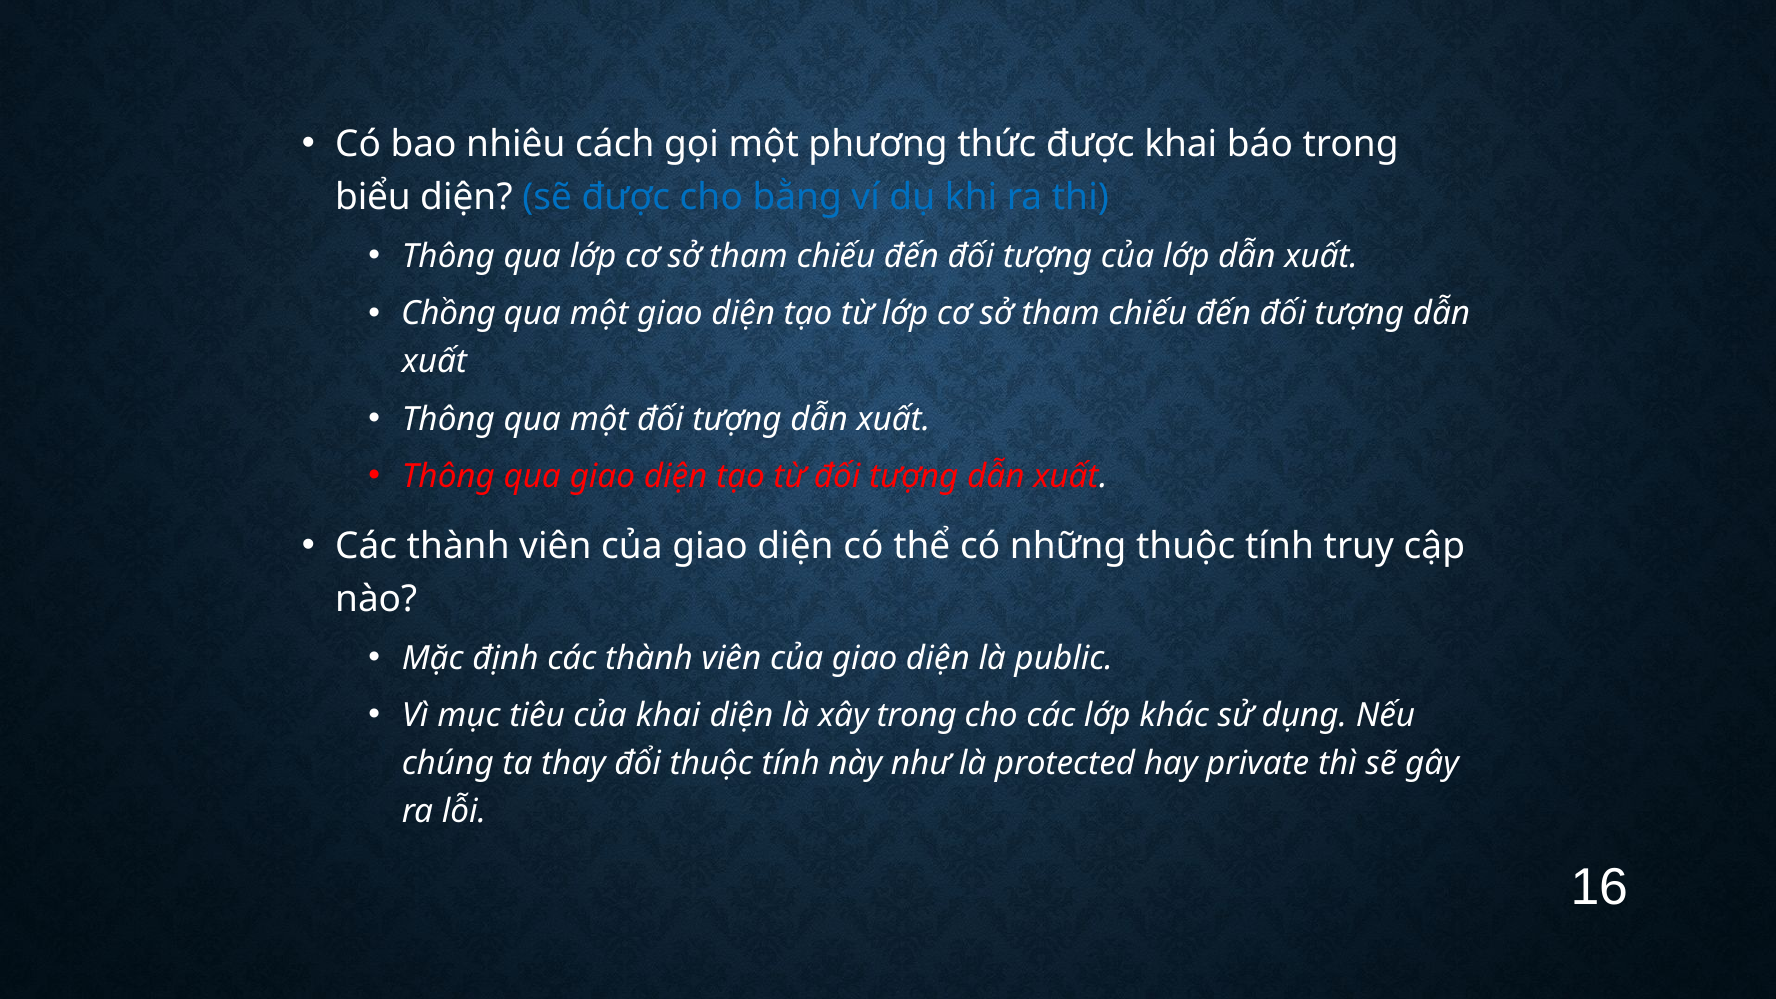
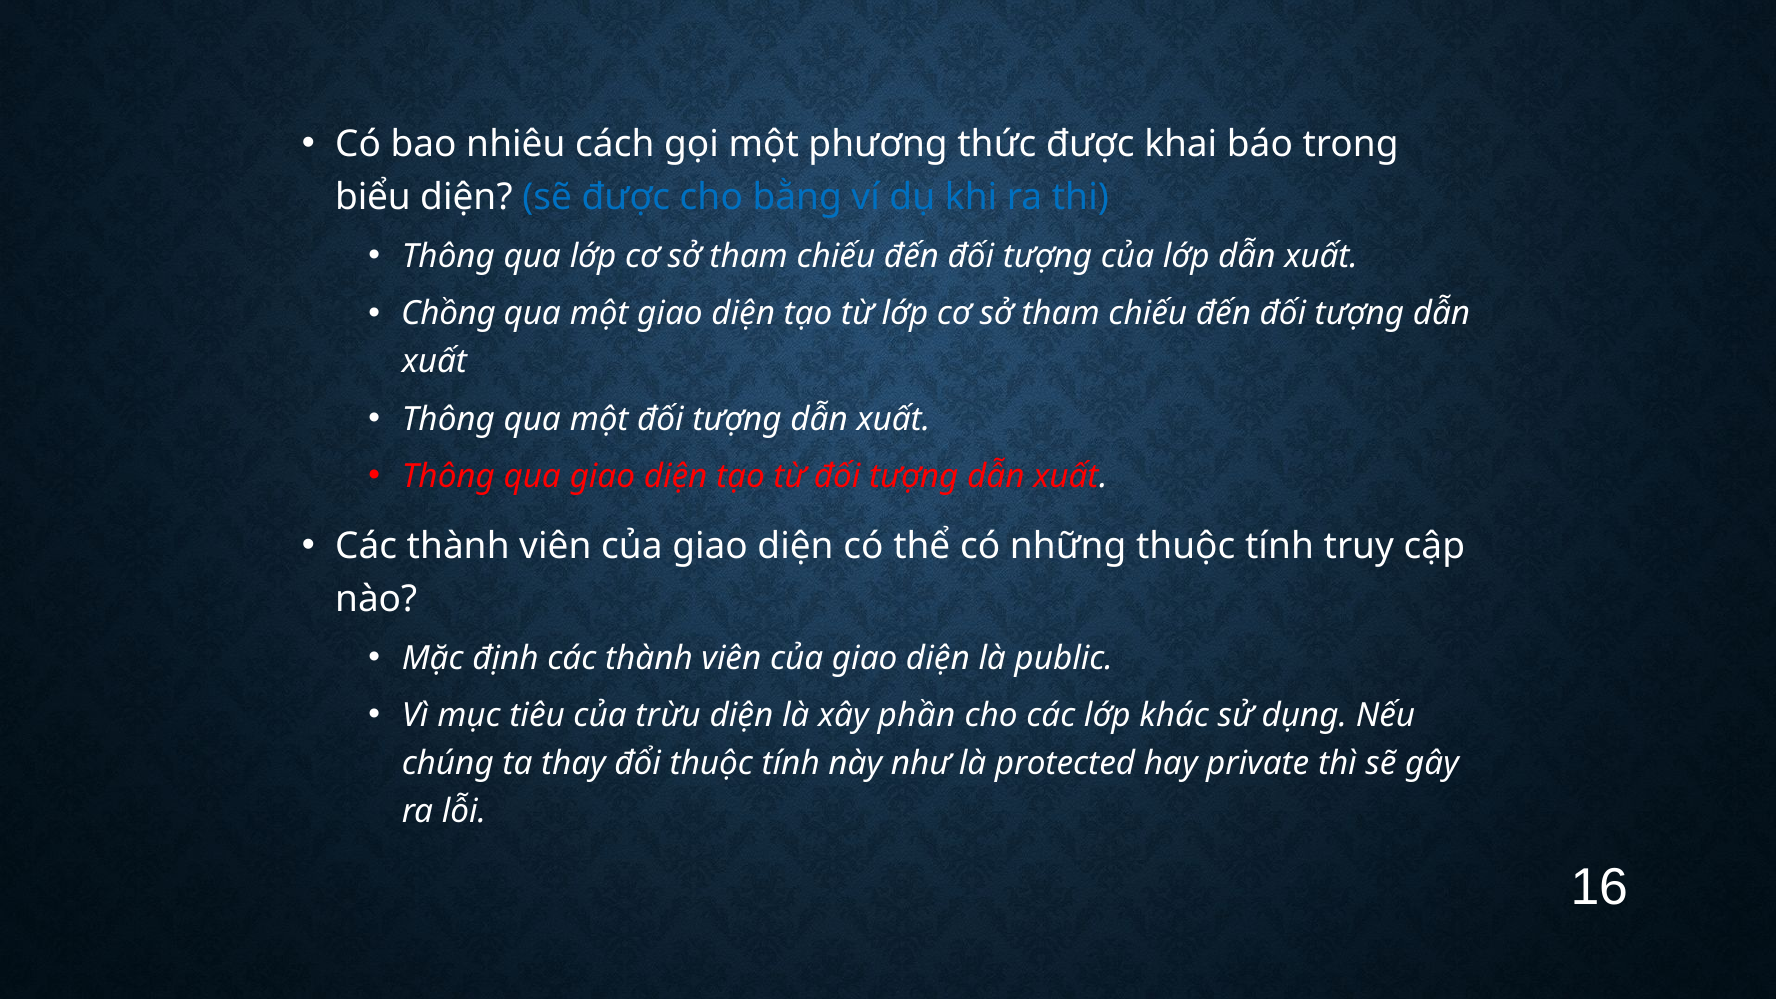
của khai: khai -> trừu
xây trong: trong -> phần
